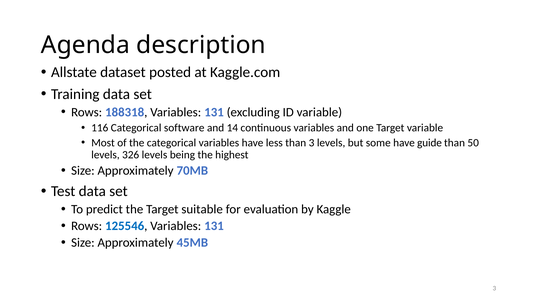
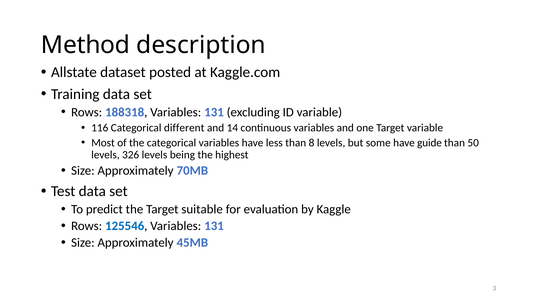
Agenda: Agenda -> Method
software: software -> different
than 3: 3 -> 8
